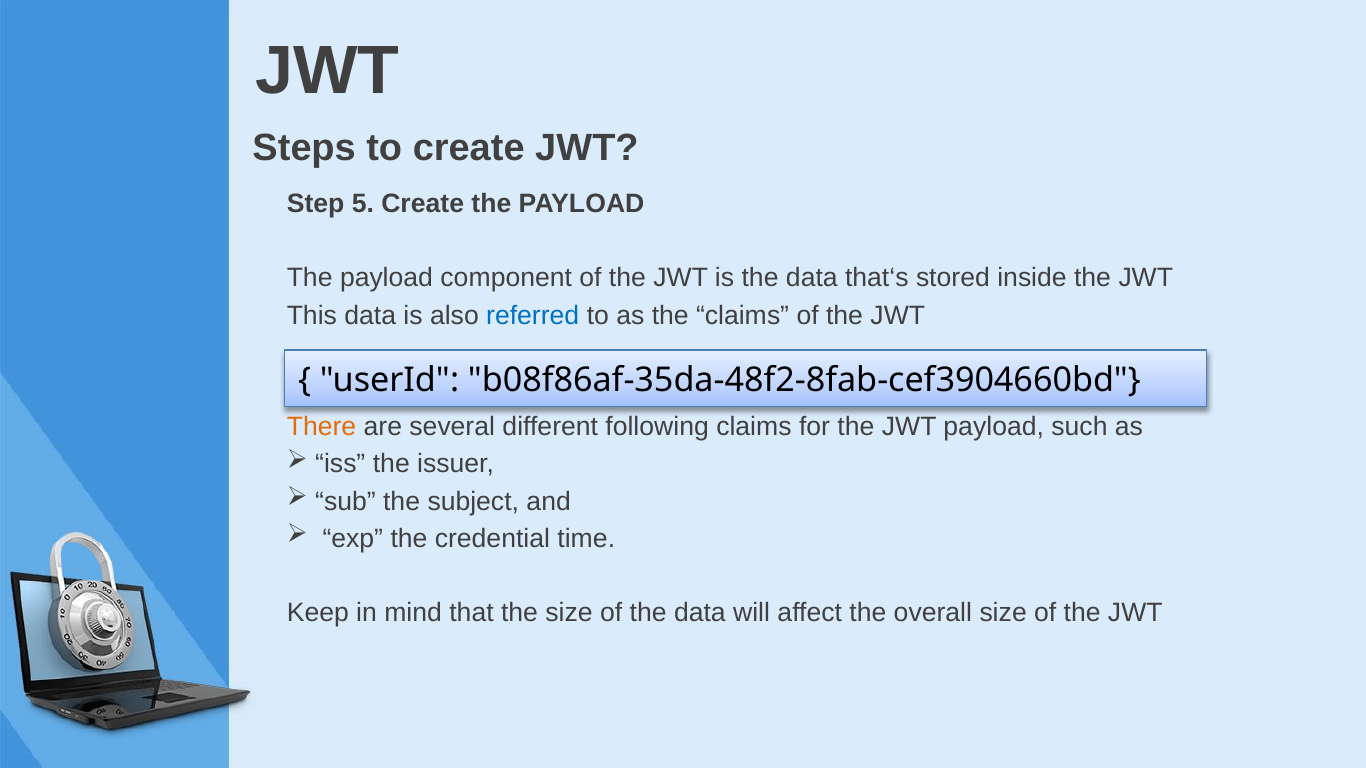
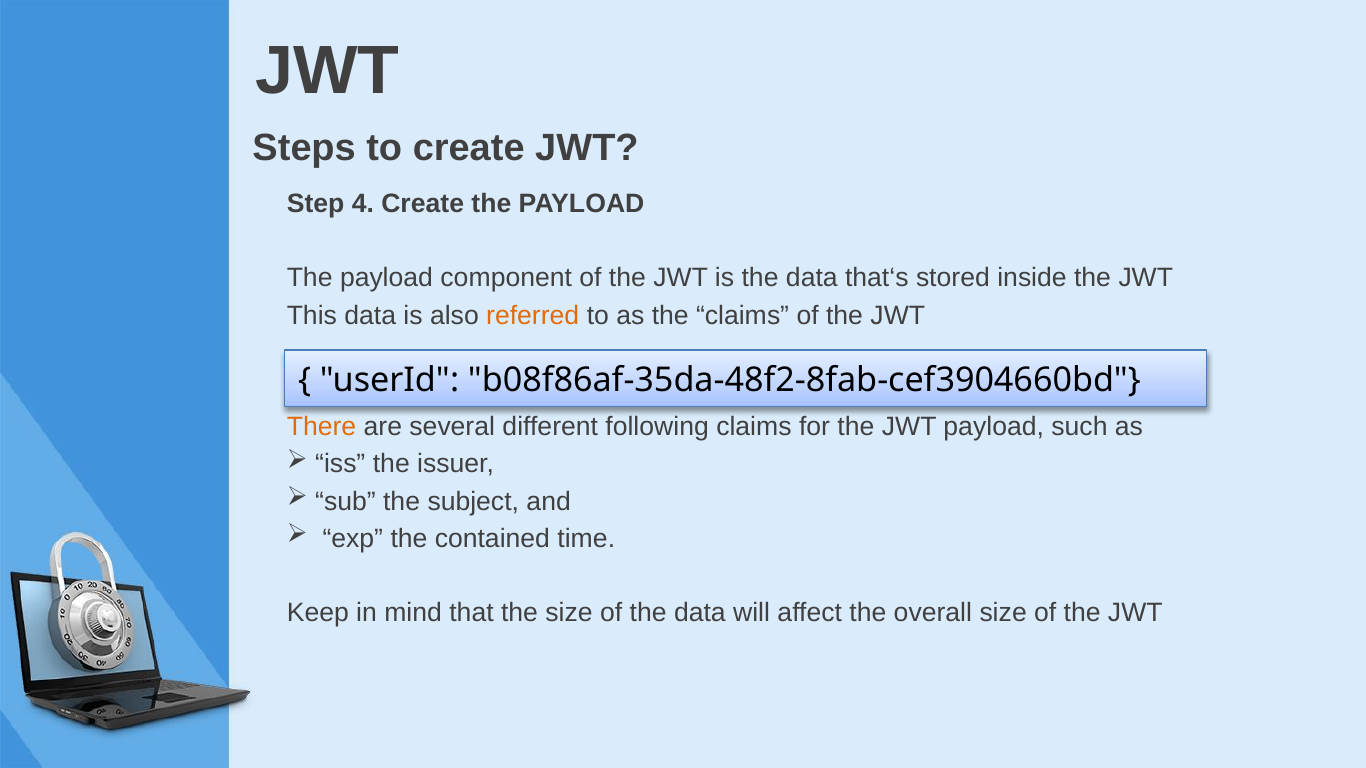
5: 5 -> 4
referred colour: blue -> orange
credential: credential -> contained
